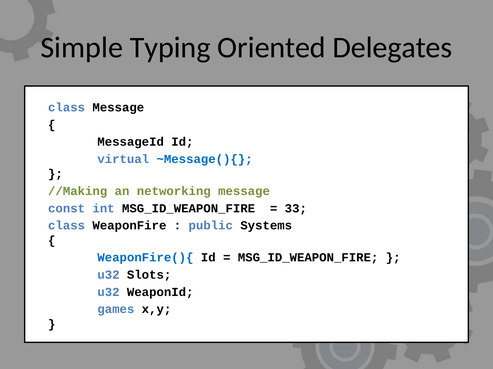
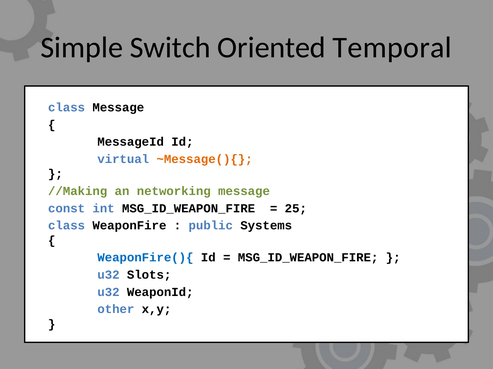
Typing: Typing -> Switch
Delegates: Delegates -> Temporal
~Message(){ colour: blue -> orange
33: 33 -> 25
games: games -> other
